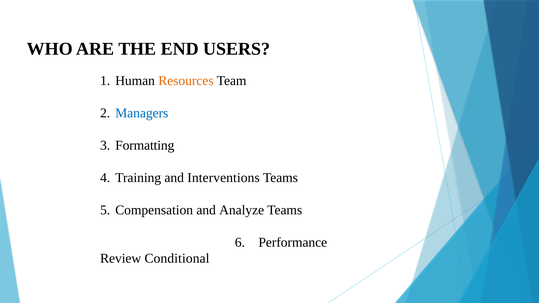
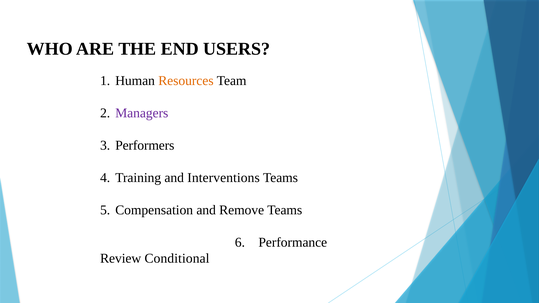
Managers colour: blue -> purple
Formatting: Formatting -> Performers
Analyze: Analyze -> Remove
